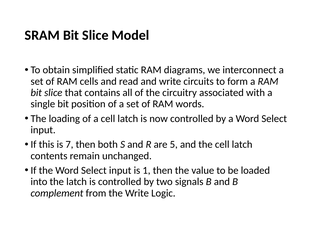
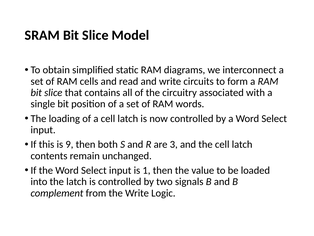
7: 7 -> 9
5: 5 -> 3
